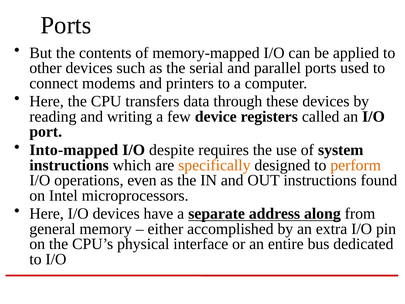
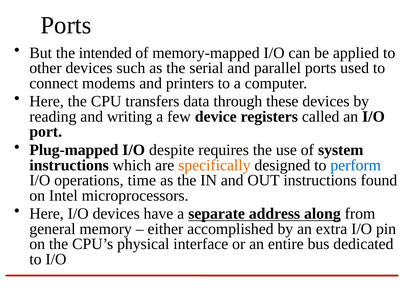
contents: contents -> intended
Into-mapped: Into-mapped -> Plug-mapped
perform colour: orange -> blue
even: even -> time
